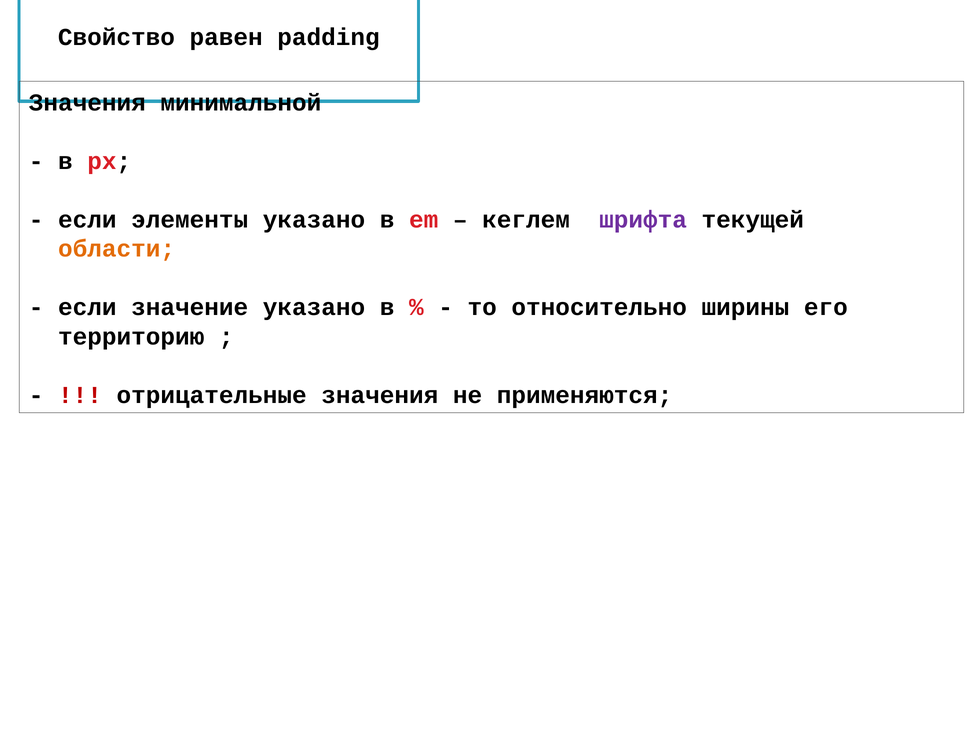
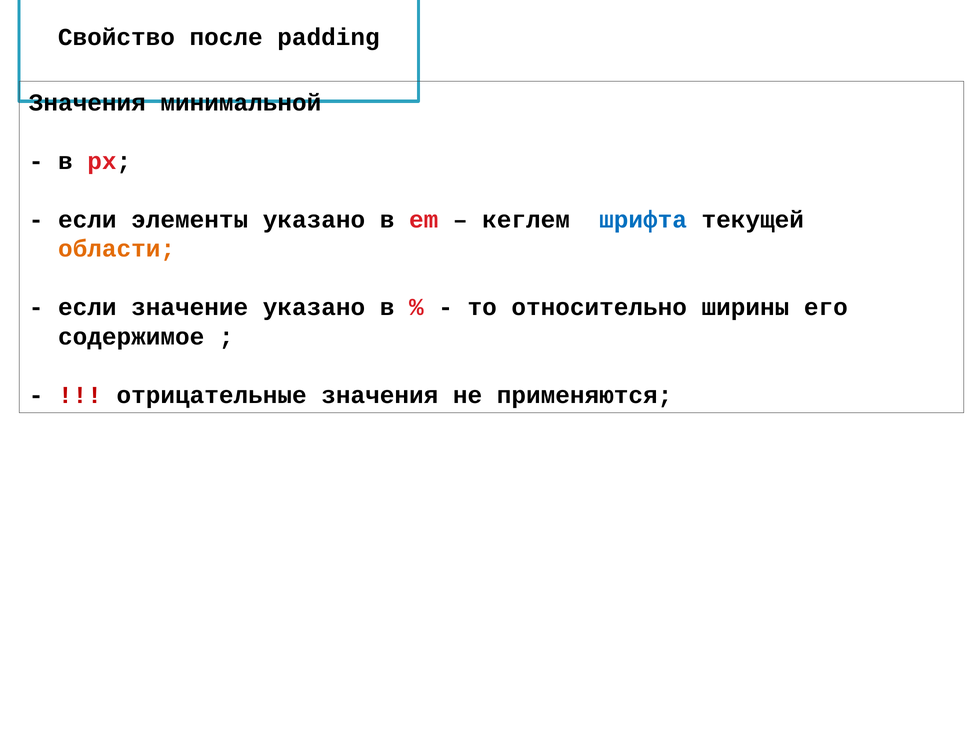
равен: равен -> после
шрифта colour: purple -> blue
территорию: территорию -> cодержимое
